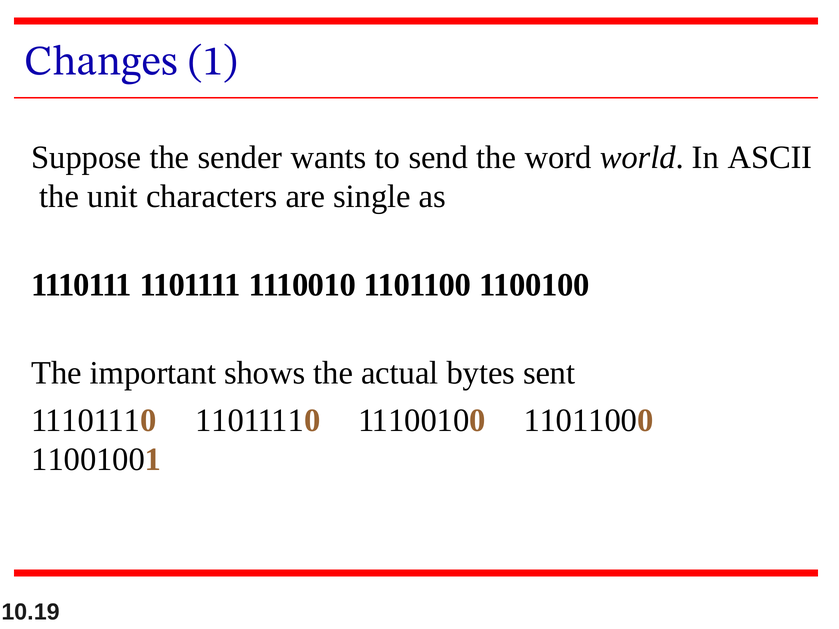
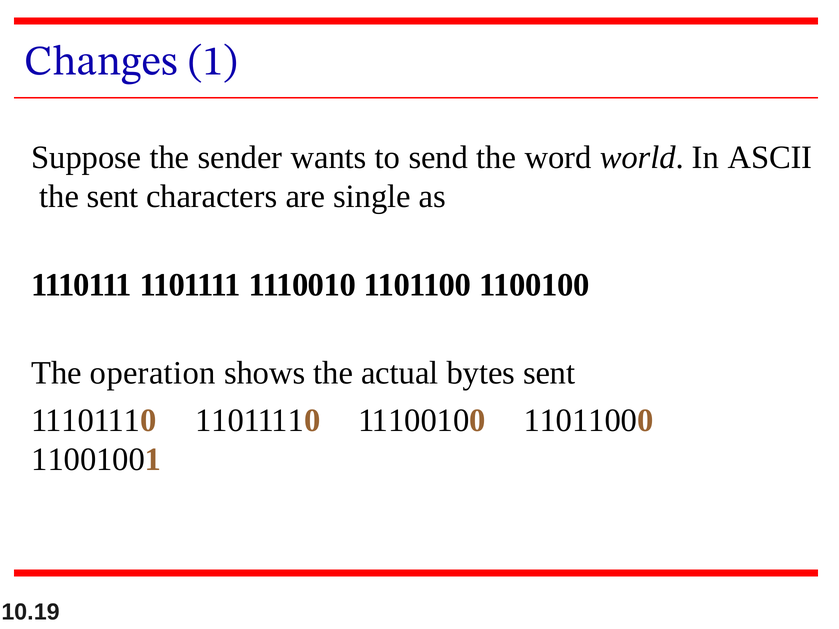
the unit: unit -> sent
important: important -> operation
